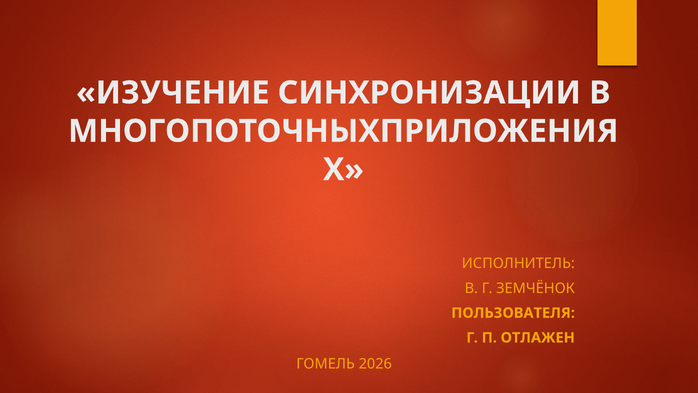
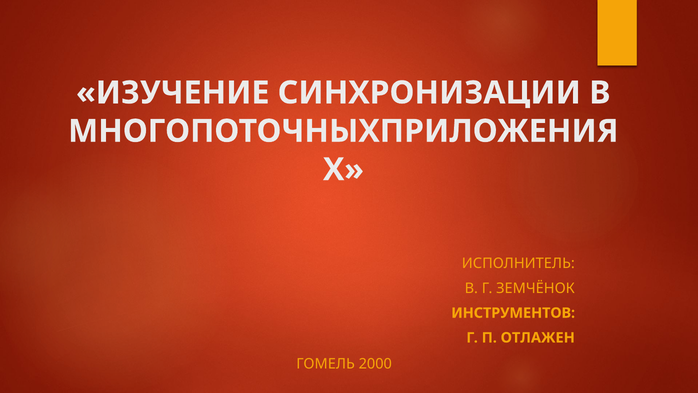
ПОЛЬЗОВАТЕЛЯ: ПОЛЬЗОВАТЕЛЯ -> ИНСТРУМЕНТОВ
2026: 2026 -> 2000
